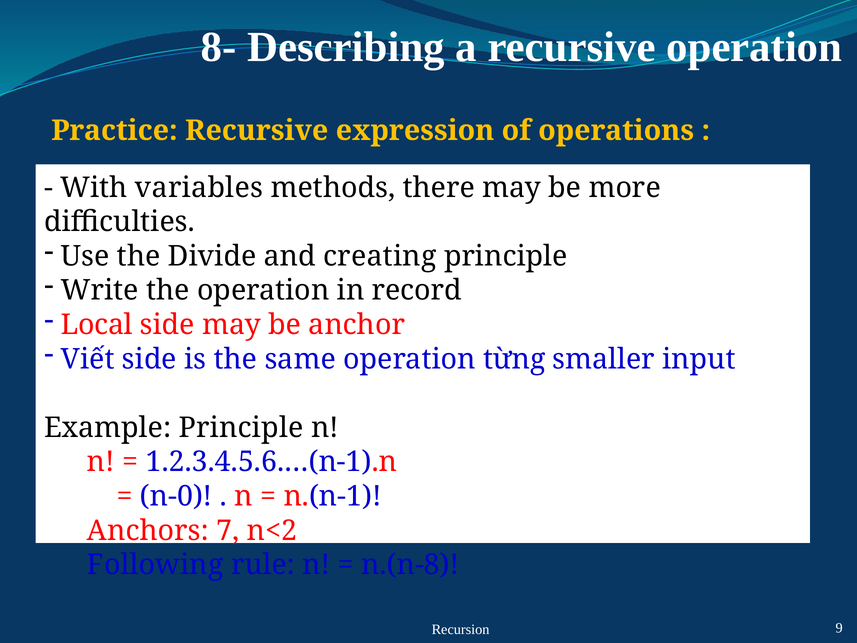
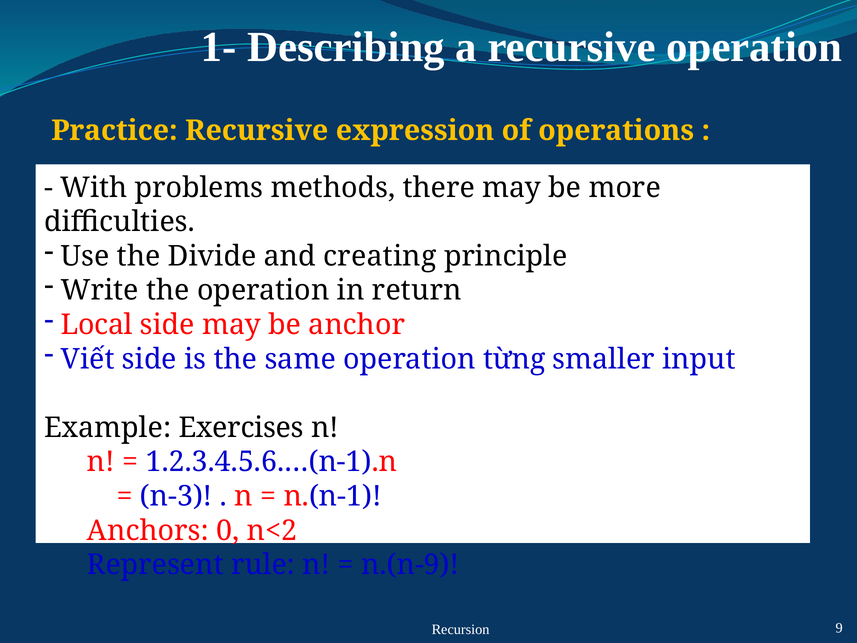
8-: 8- -> 1-
variables: variables -> problems
record: record -> return
Example Principle: Principle -> Exercises
n-0: n-0 -> n-3
7: 7 -> 0
Following: Following -> Represent
n.(n-8: n.(n-8 -> n.(n-9
